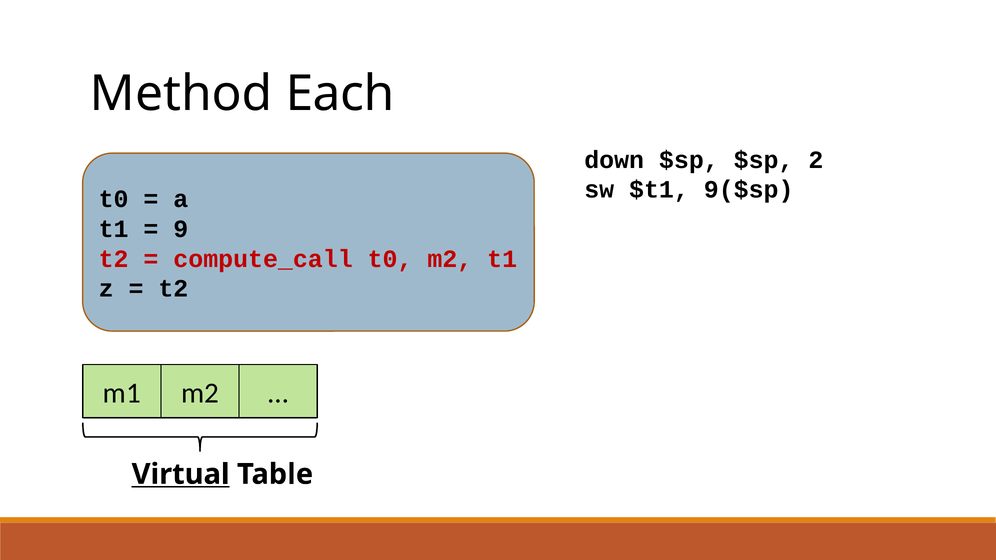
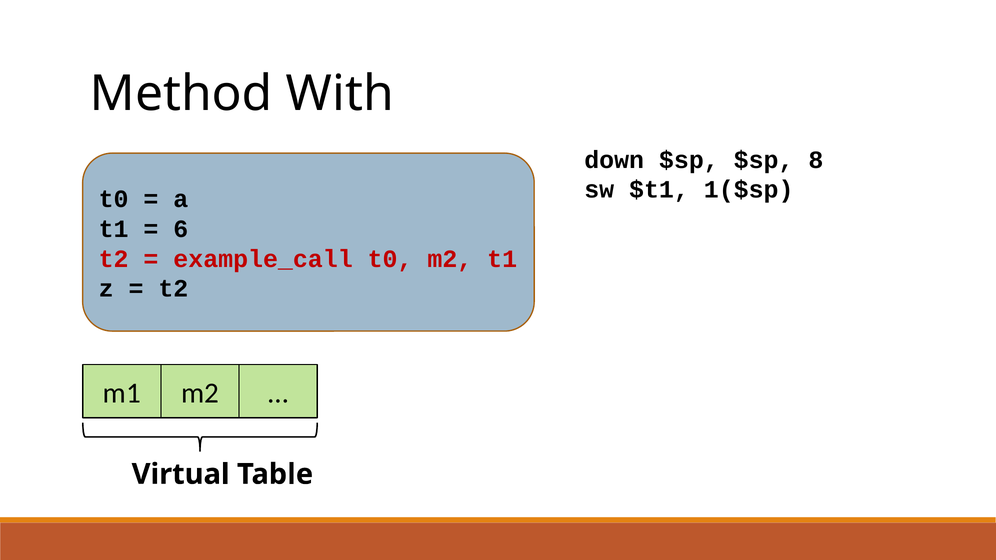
Each: Each -> With
2: 2 -> 8
9($sp: 9($sp -> 1($sp
9: 9 -> 6
compute_call: compute_call -> example_call
Virtual underline: present -> none
